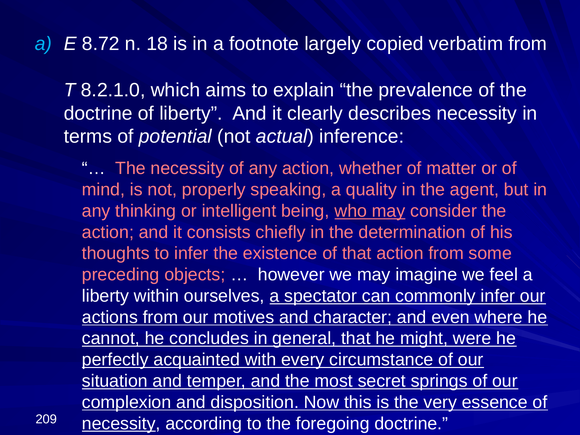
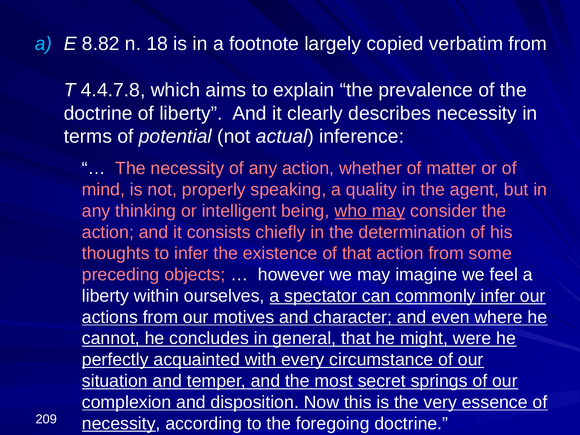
8.72: 8.72 -> 8.82
8.2.1.0: 8.2.1.0 -> 4.4.7.8
